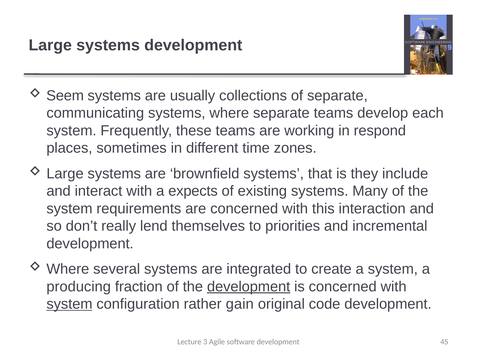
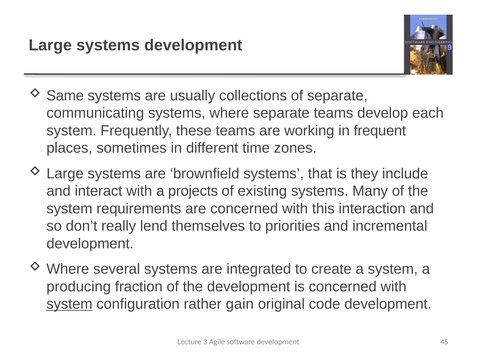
Seem: Seem -> Same
respond: respond -> frequent
expects: expects -> projects
development at (249, 286) underline: present -> none
